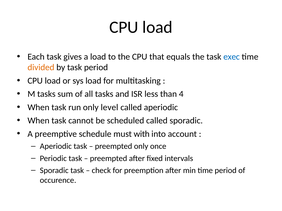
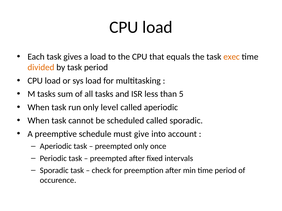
exec colour: blue -> orange
4: 4 -> 5
with: with -> give
